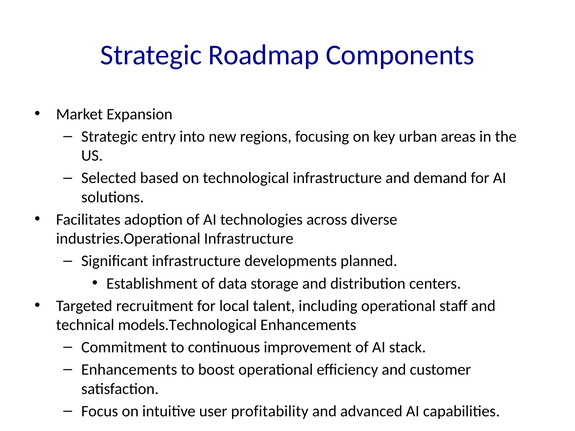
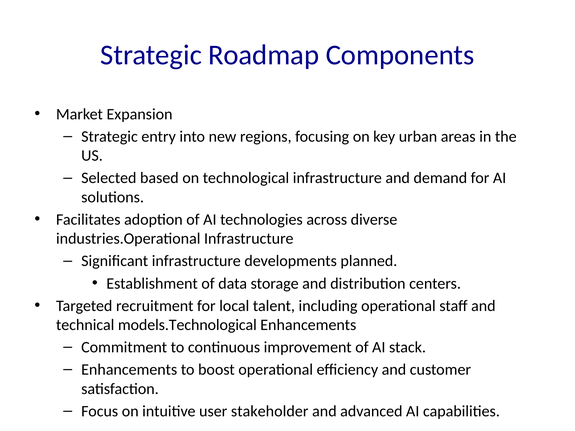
profitability: profitability -> stakeholder
